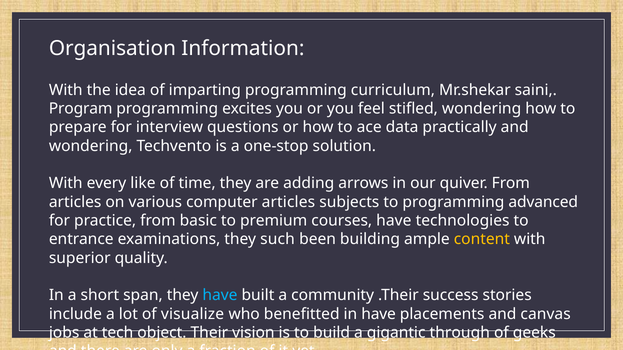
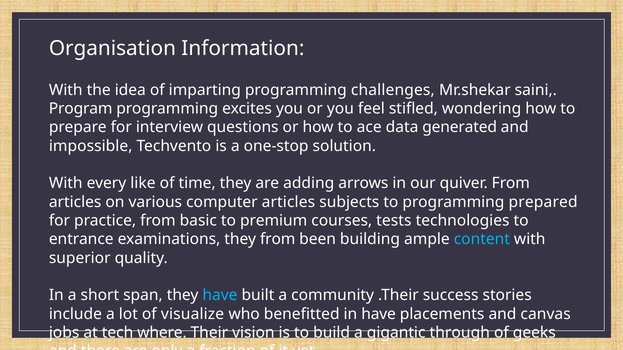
curriculum: curriculum -> challenges
practically: practically -> generated
wondering at (91, 146): wondering -> impossible
advanced: advanced -> prepared
courses have: have -> tests
they such: such -> from
content colour: yellow -> light blue
object: object -> where
